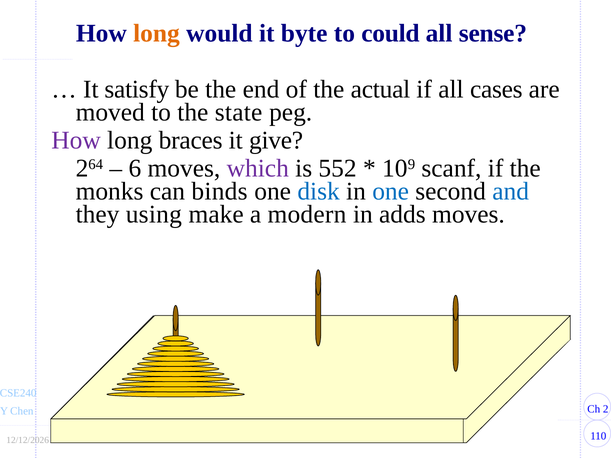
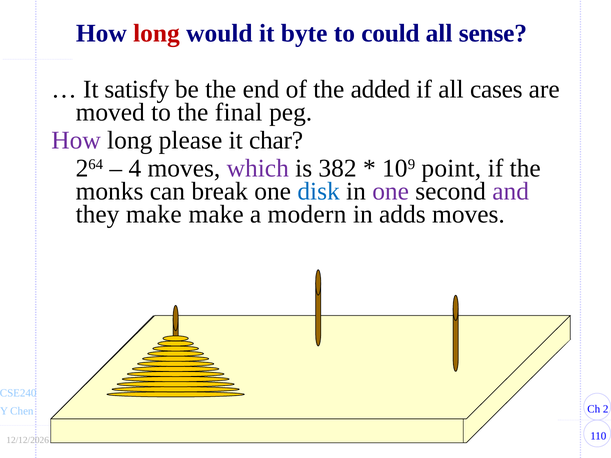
long at (156, 33) colour: orange -> red
actual: actual -> added
state: state -> final
braces: braces -> please
give: give -> char
6: 6 -> 4
552: 552 -> 382
scanf: scanf -> point
binds: binds -> break
one at (391, 191) colour: blue -> purple
and colour: blue -> purple
they using: using -> make
